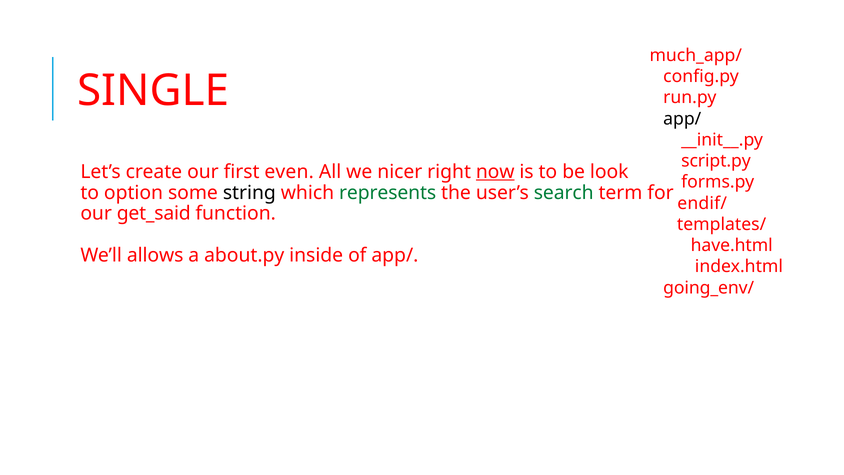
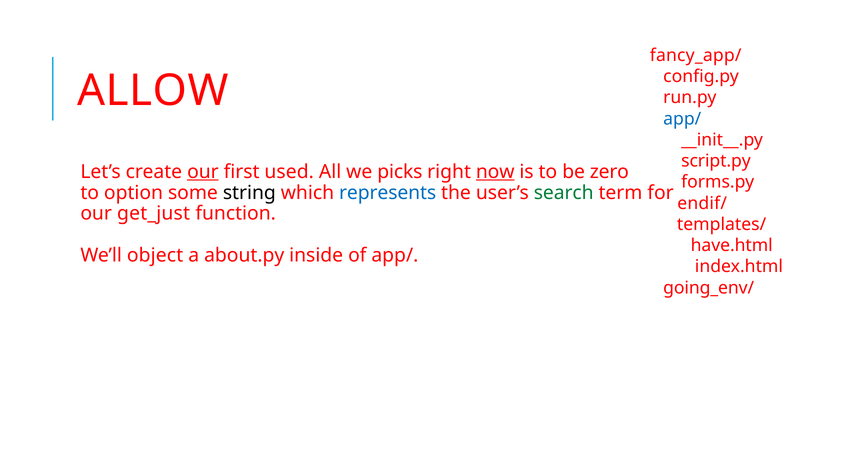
much_app/: much_app/ -> fancy_app/
SINGLE: SINGLE -> ALLOW
app/ at (682, 119) colour: black -> blue
our at (203, 172) underline: none -> present
even: even -> used
nicer: nicer -> picks
look: look -> zero
represents colour: green -> blue
get_said: get_said -> get_just
allows: allows -> object
